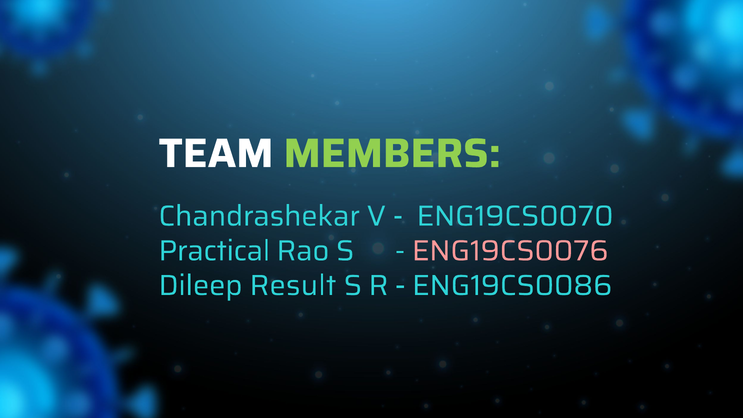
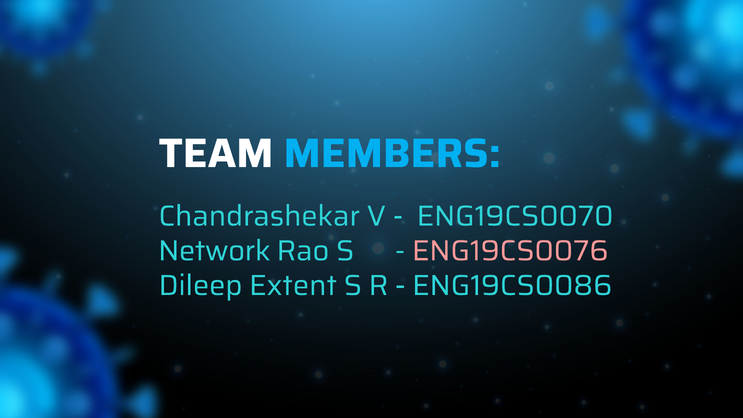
MEMBERS colour: light green -> light blue
Practical: Practical -> Network
Result: Result -> Extent
